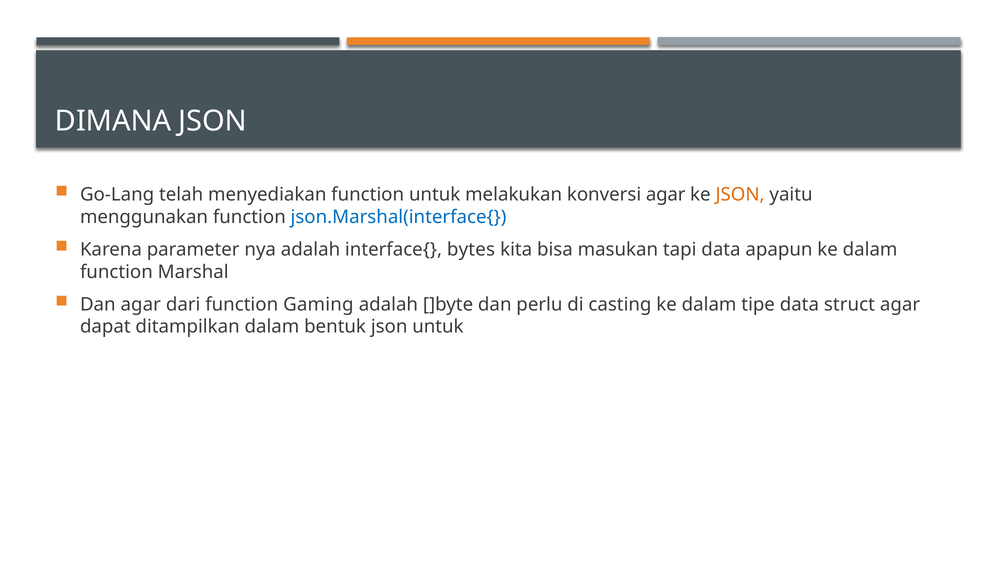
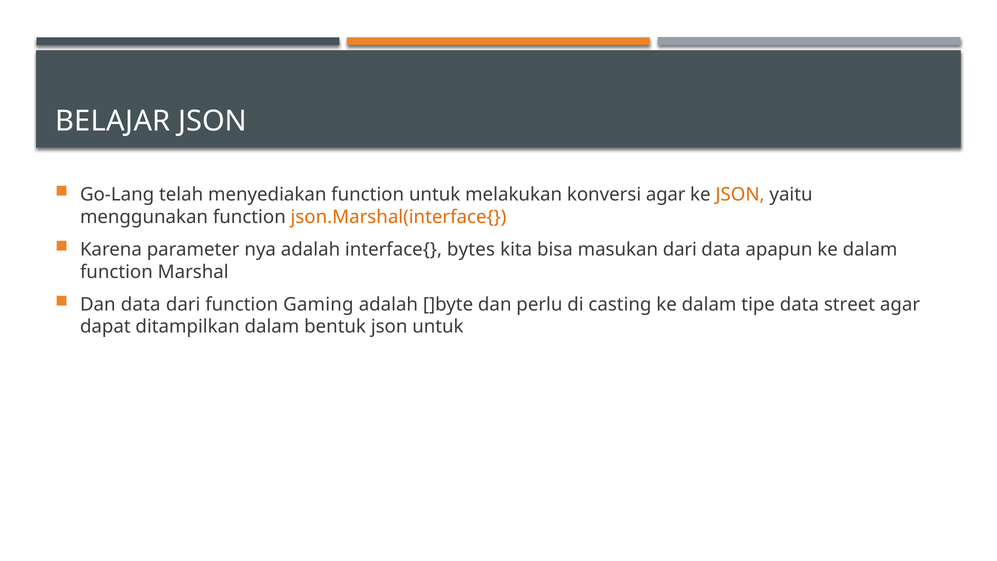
DIMANA: DIMANA -> BELAJAR
json.Marshal(interface{ colour: blue -> orange
masukan tapi: tapi -> dari
Dan agar: agar -> data
struct: struct -> street
